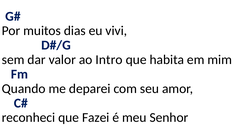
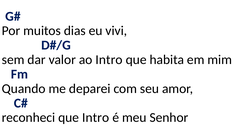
que Fazei: Fazei -> Intro
